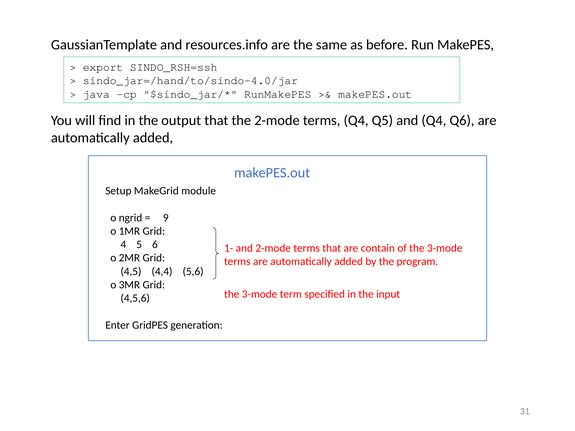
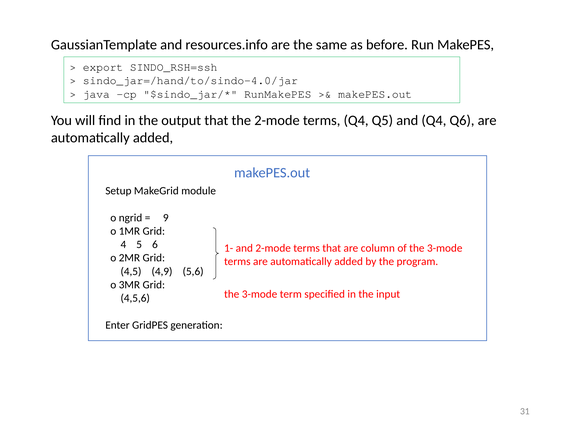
contain: contain -> column
4,4: 4,4 -> 4,9
